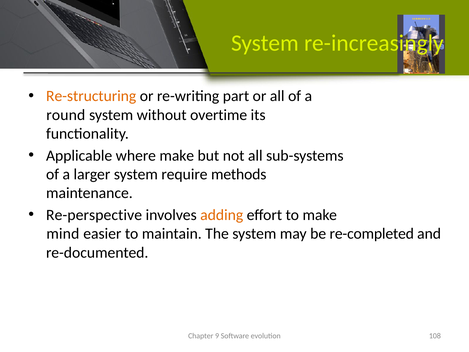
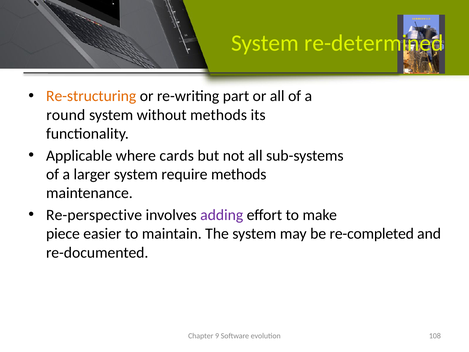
re-increasingly: re-increasingly -> re-determined
without overtime: overtime -> methods
where make: make -> cards
adding colour: orange -> purple
mind: mind -> piece
